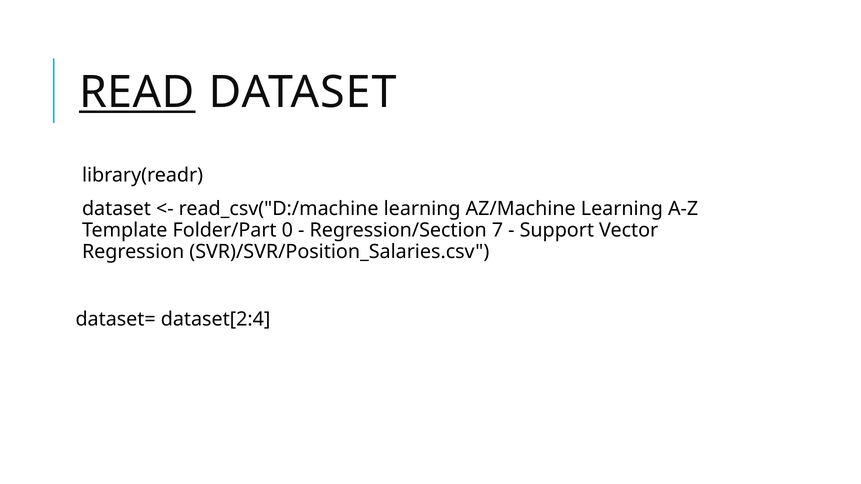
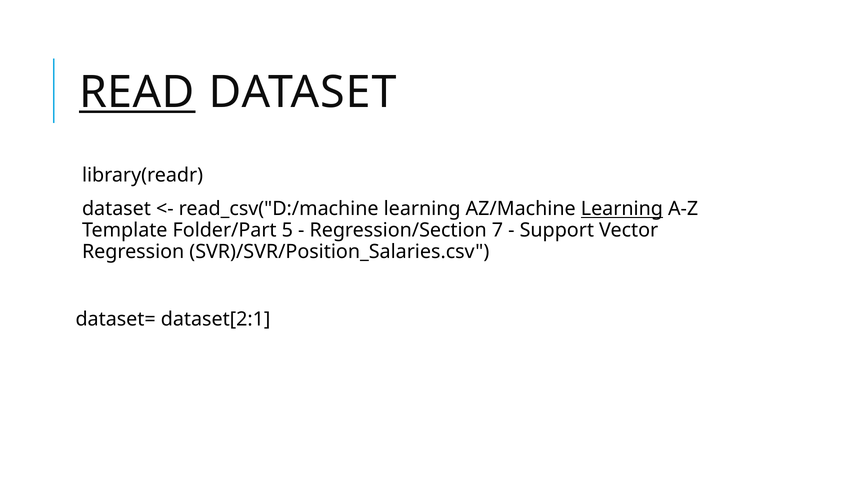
Learning at (622, 209) underline: none -> present
0: 0 -> 5
dataset[2:4: dataset[2:4 -> dataset[2:1
